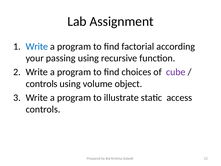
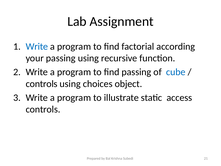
find choices: choices -> passing
cube colour: purple -> blue
volume: volume -> choices
